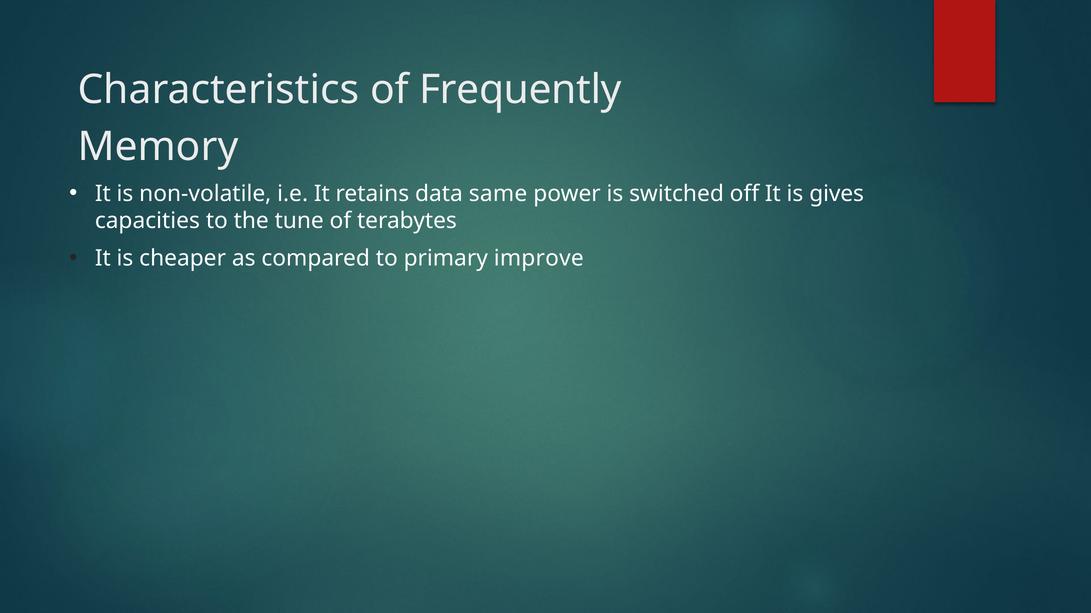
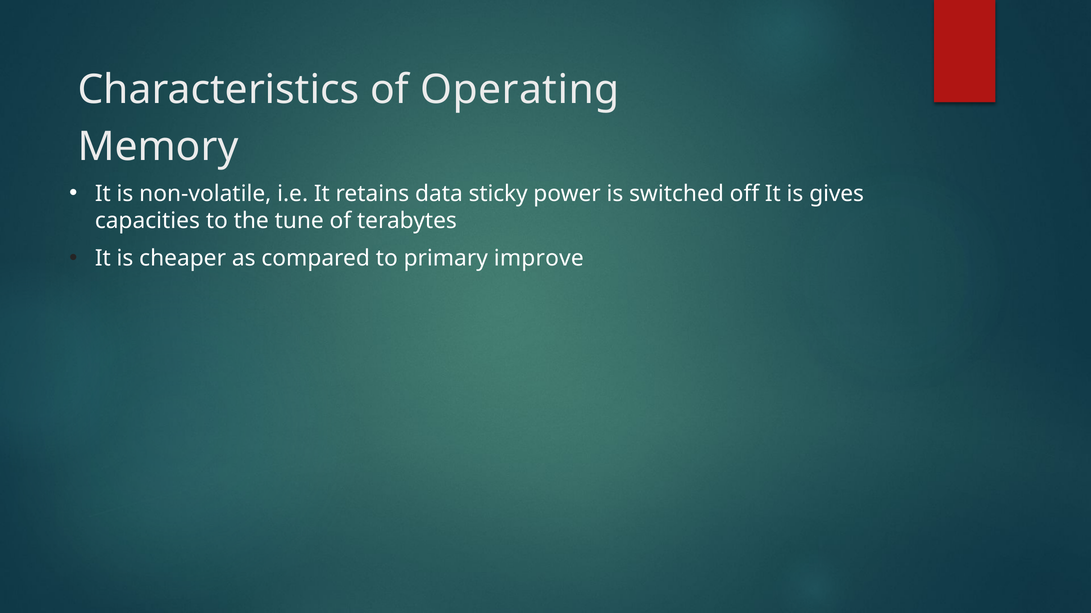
Frequently: Frequently -> Operating
same: same -> sticky
